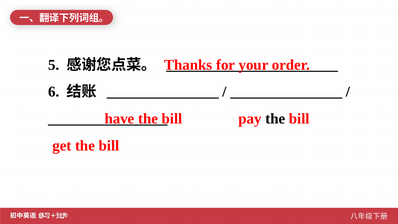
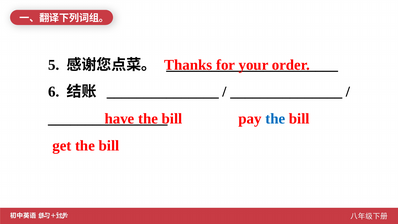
the at (275, 119) colour: black -> blue
